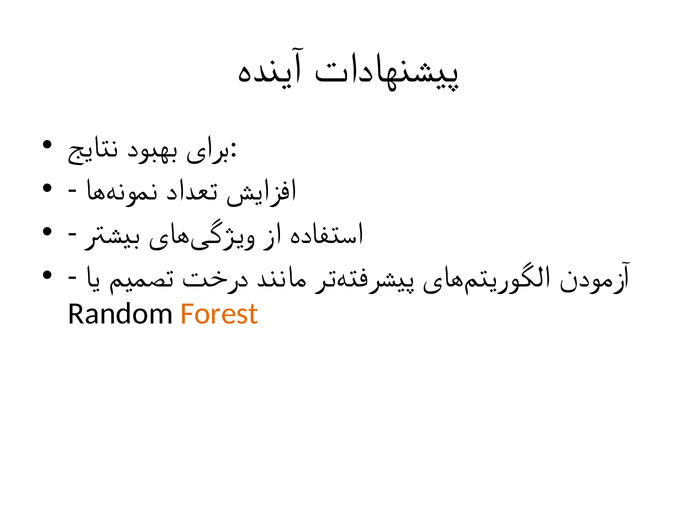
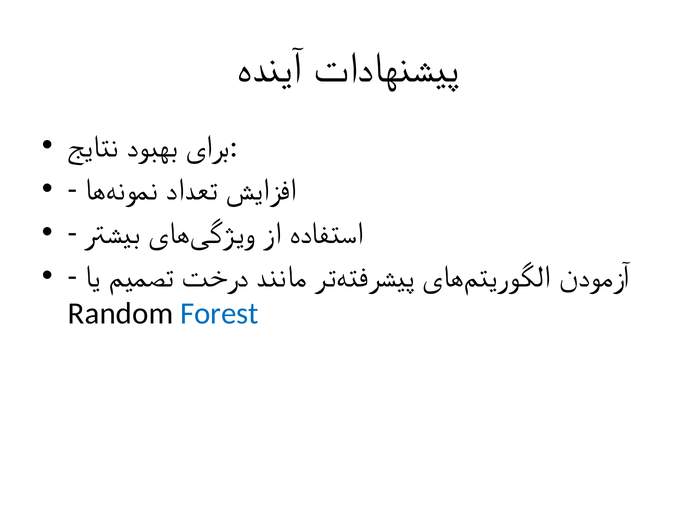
Forest colour: orange -> blue
